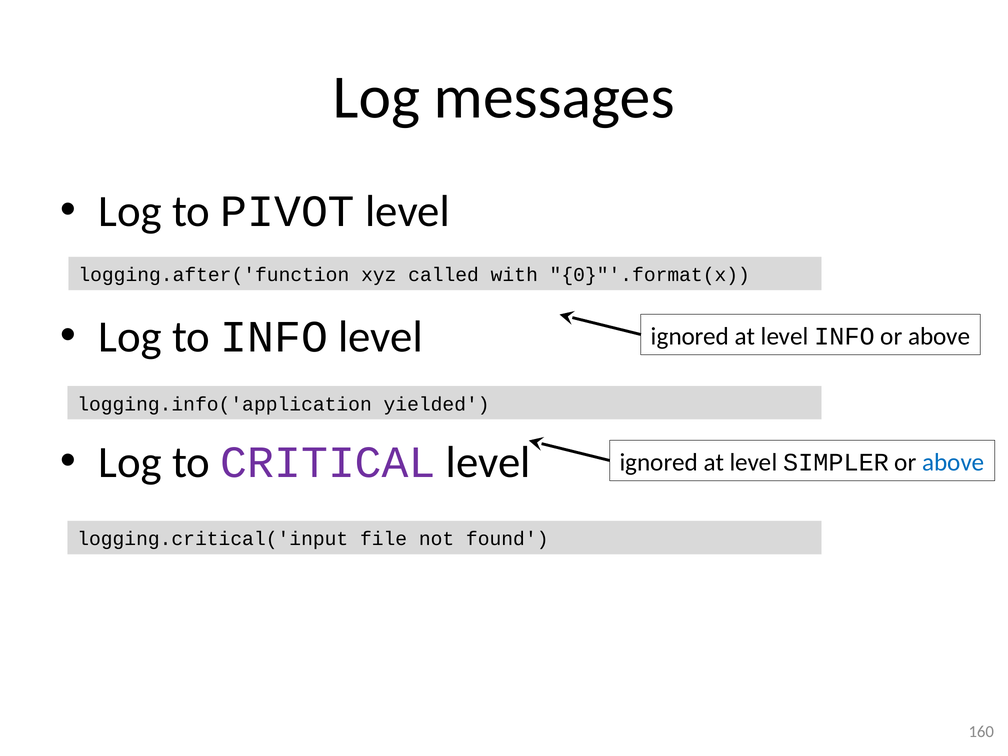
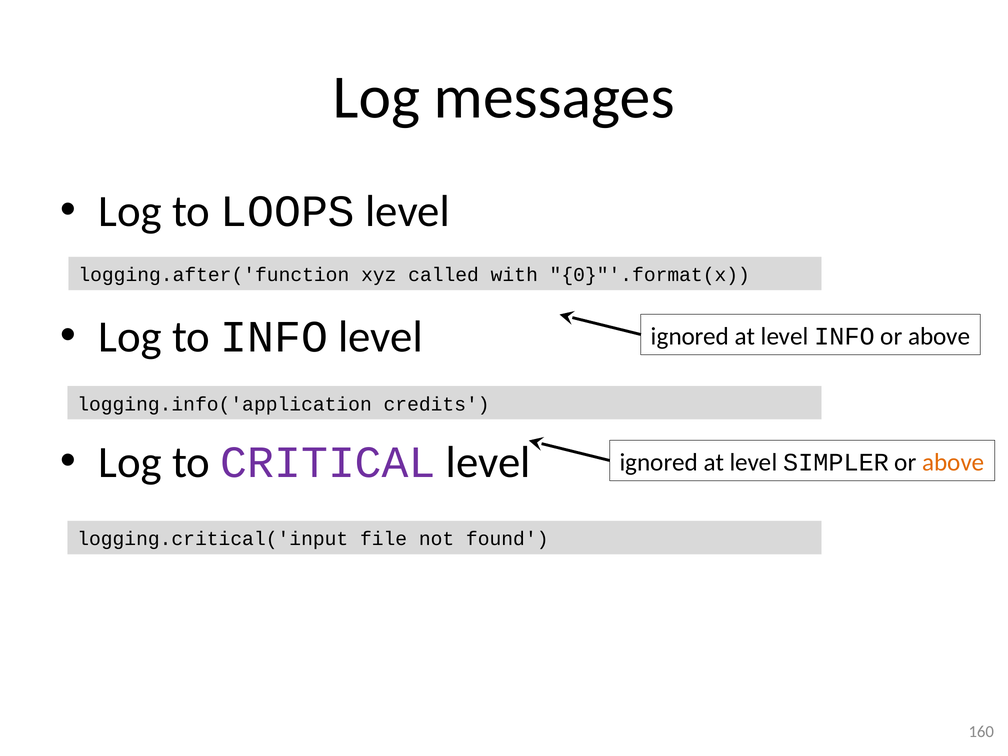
PIVOT: PIVOT -> LOOPS
yielded: yielded -> credits
above at (953, 462) colour: blue -> orange
